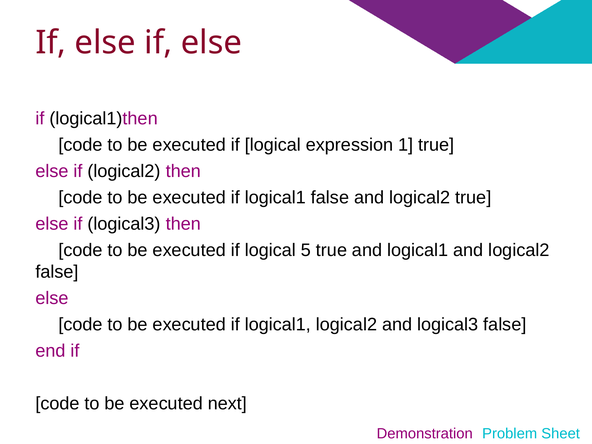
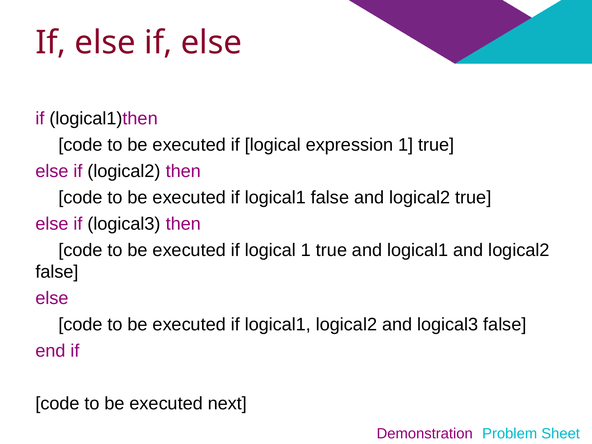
logical 5: 5 -> 1
